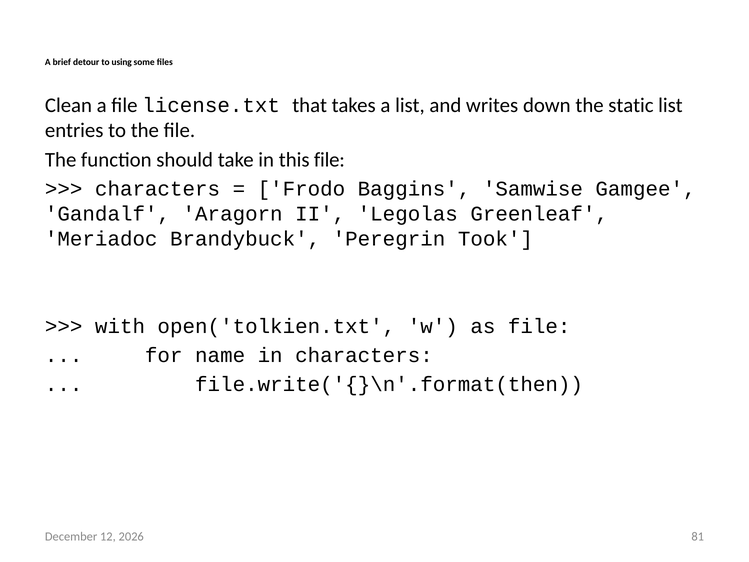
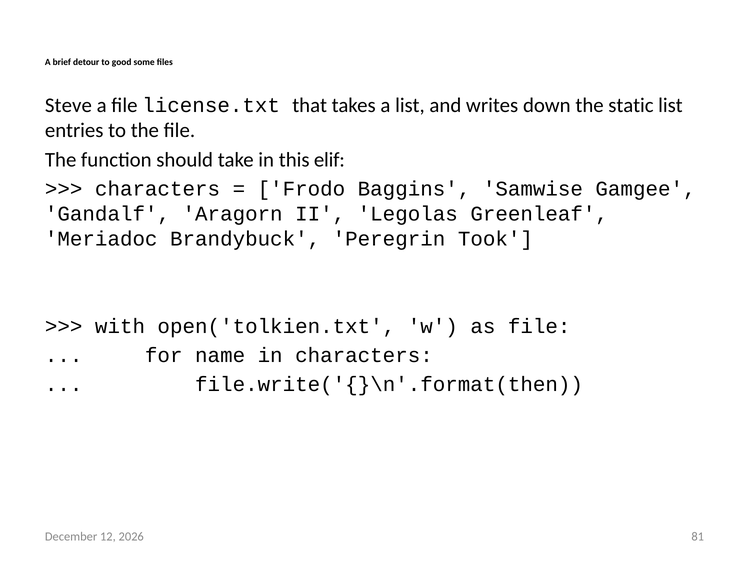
using: using -> good
Clean: Clean -> Steve
this file: file -> elif
